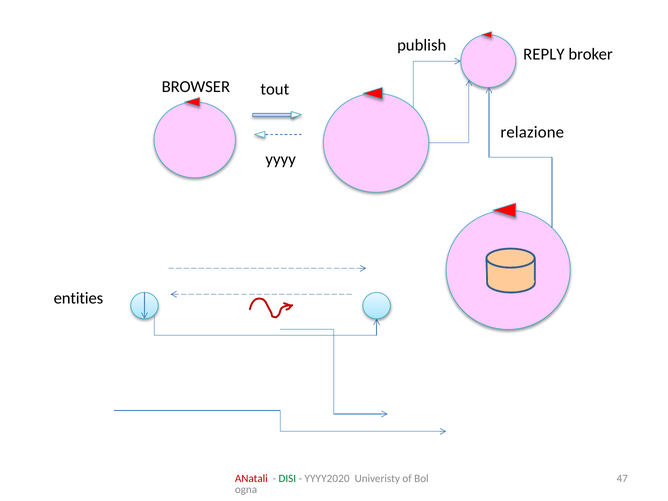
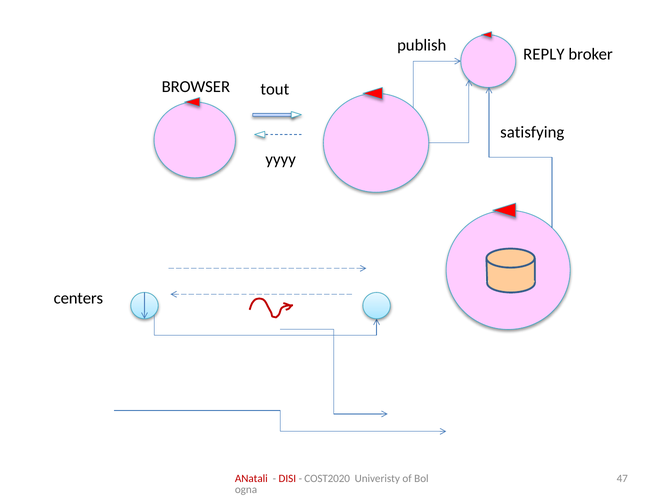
relazione: relazione -> satisfying
entities: entities -> centers
DISI colour: green -> red
YYYY2020: YYYY2020 -> COST2020
